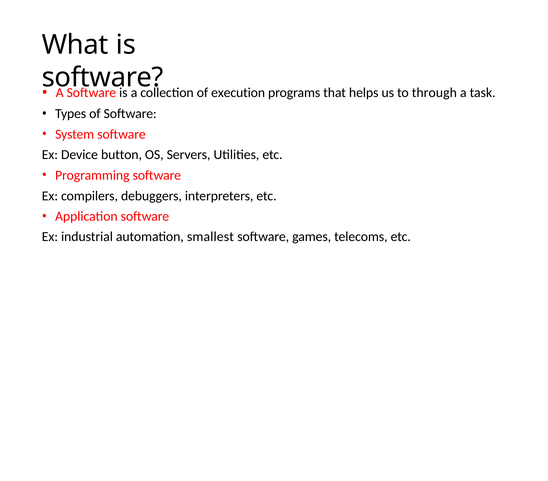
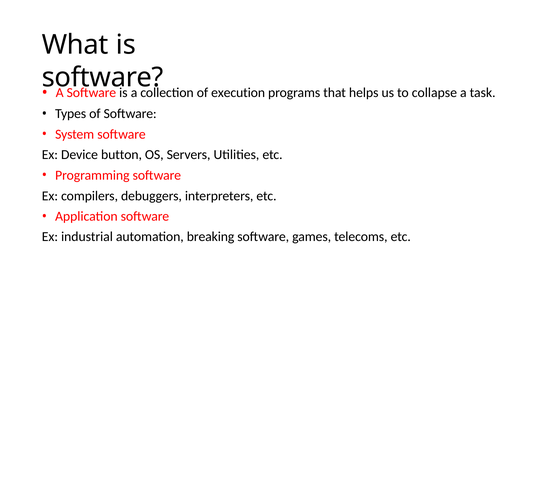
through: through -> collapse
smallest: smallest -> breaking
